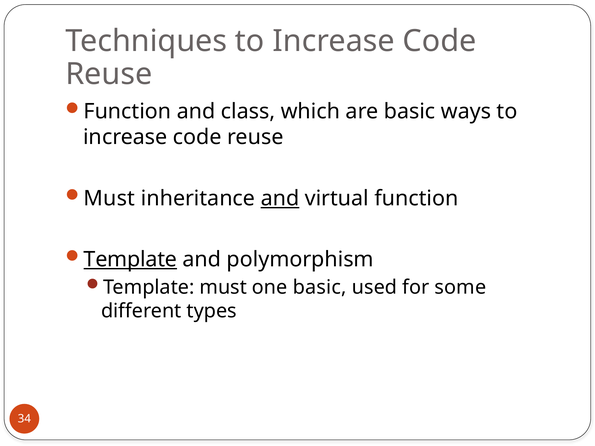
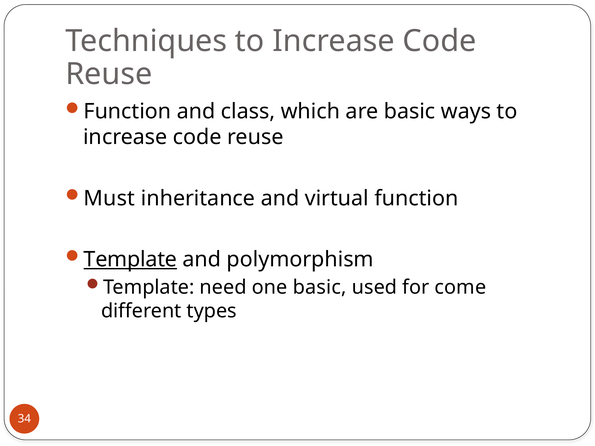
and at (280, 198) underline: present -> none
Template must: must -> need
some: some -> come
